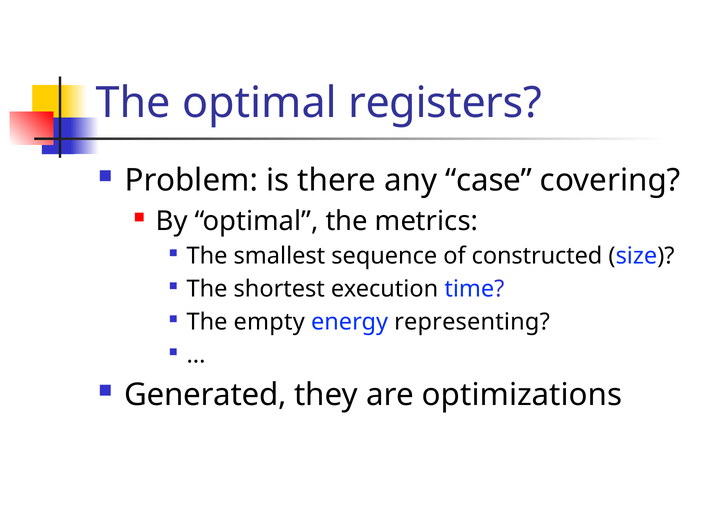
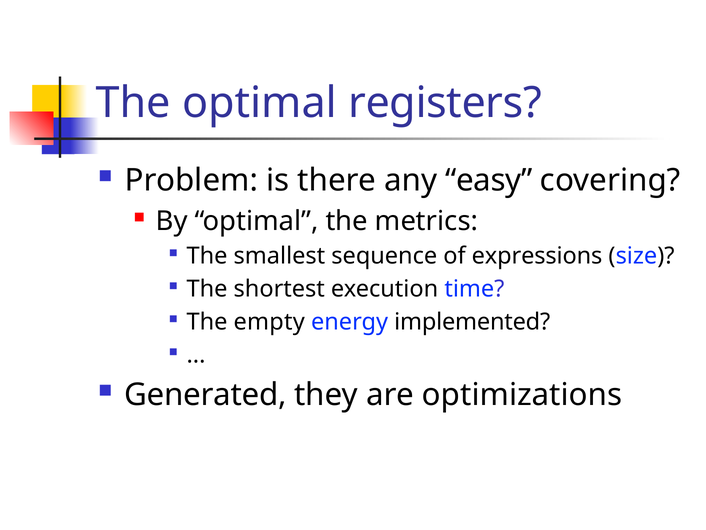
case: case -> easy
constructed: constructed -> expressions
representing: representing -> implemented
